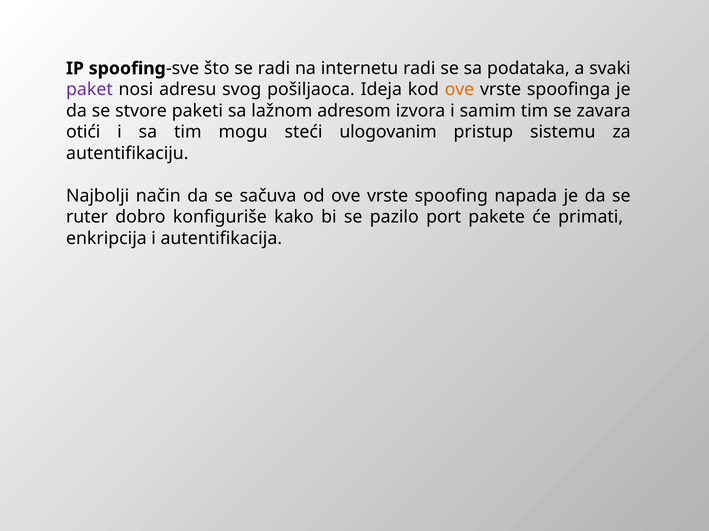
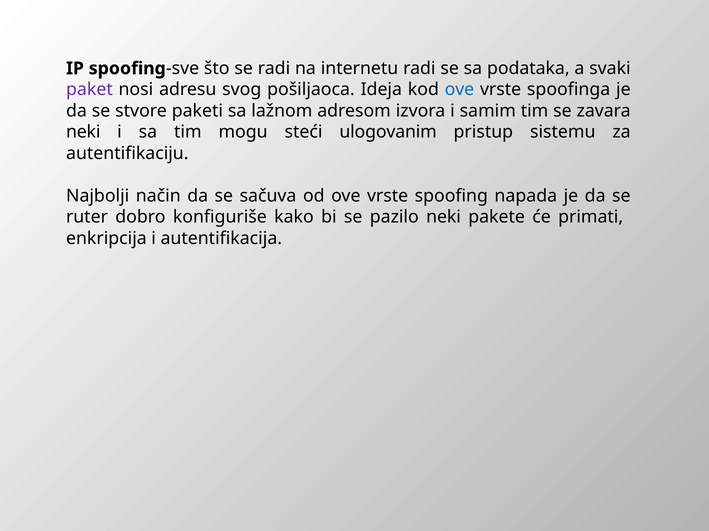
ove at (459, 90) colour: orange -> blue
otići at (83, 132): otići -> neki
pazilo port: port -> neki
